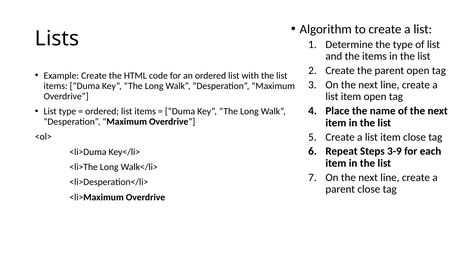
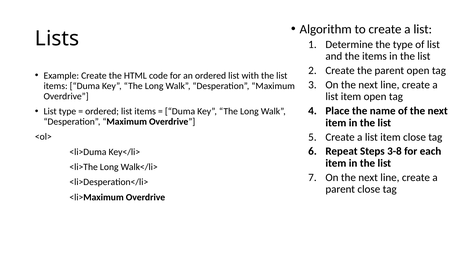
3-9: 3-9 -> 3-8
